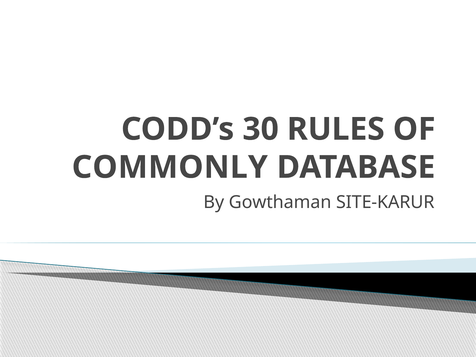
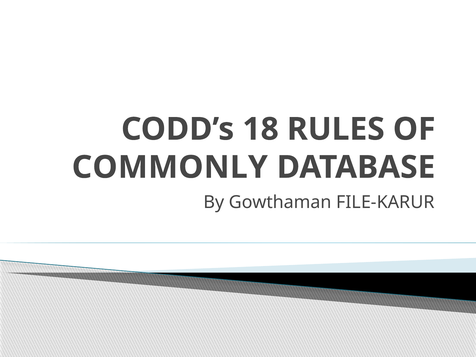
30: 30 -> 18
SITE-KARUR: SITE-KARUR -> FILE-KARUR
